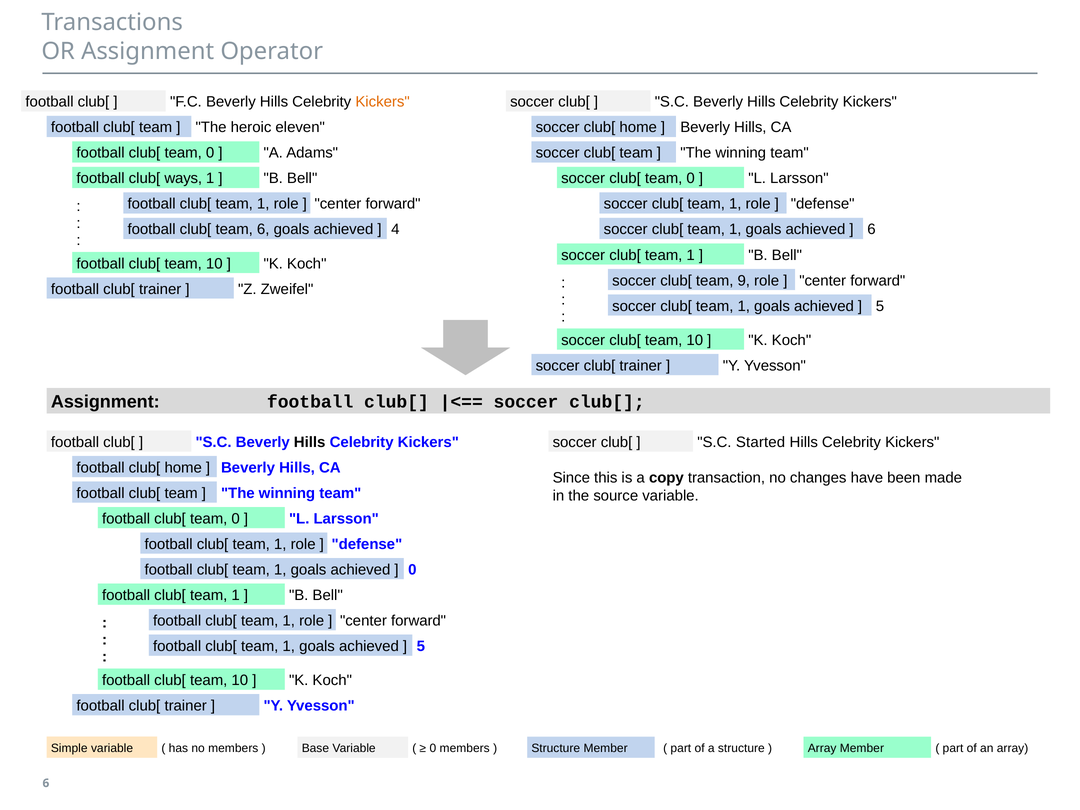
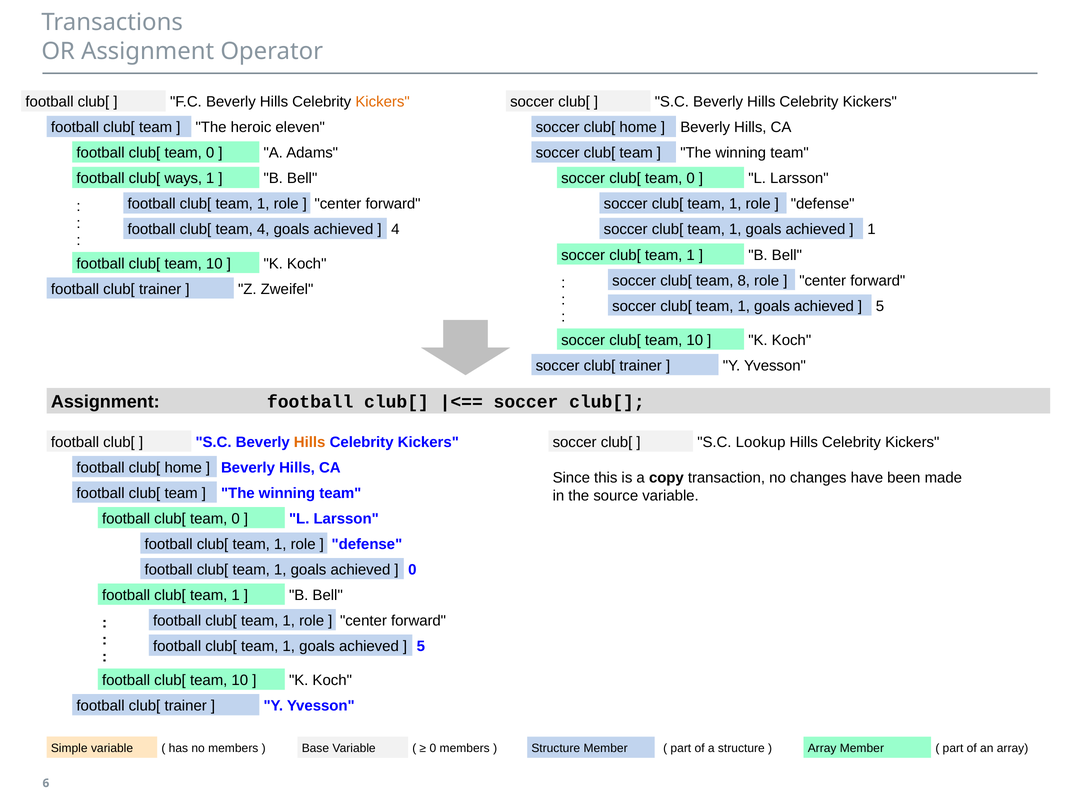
team 6: 6 -> 4
6 at (872, 230): 6 -> 1
9: 9 -> 8
Hills at (310, 442) colour: black -> orange
Started: Started -> Lookup
